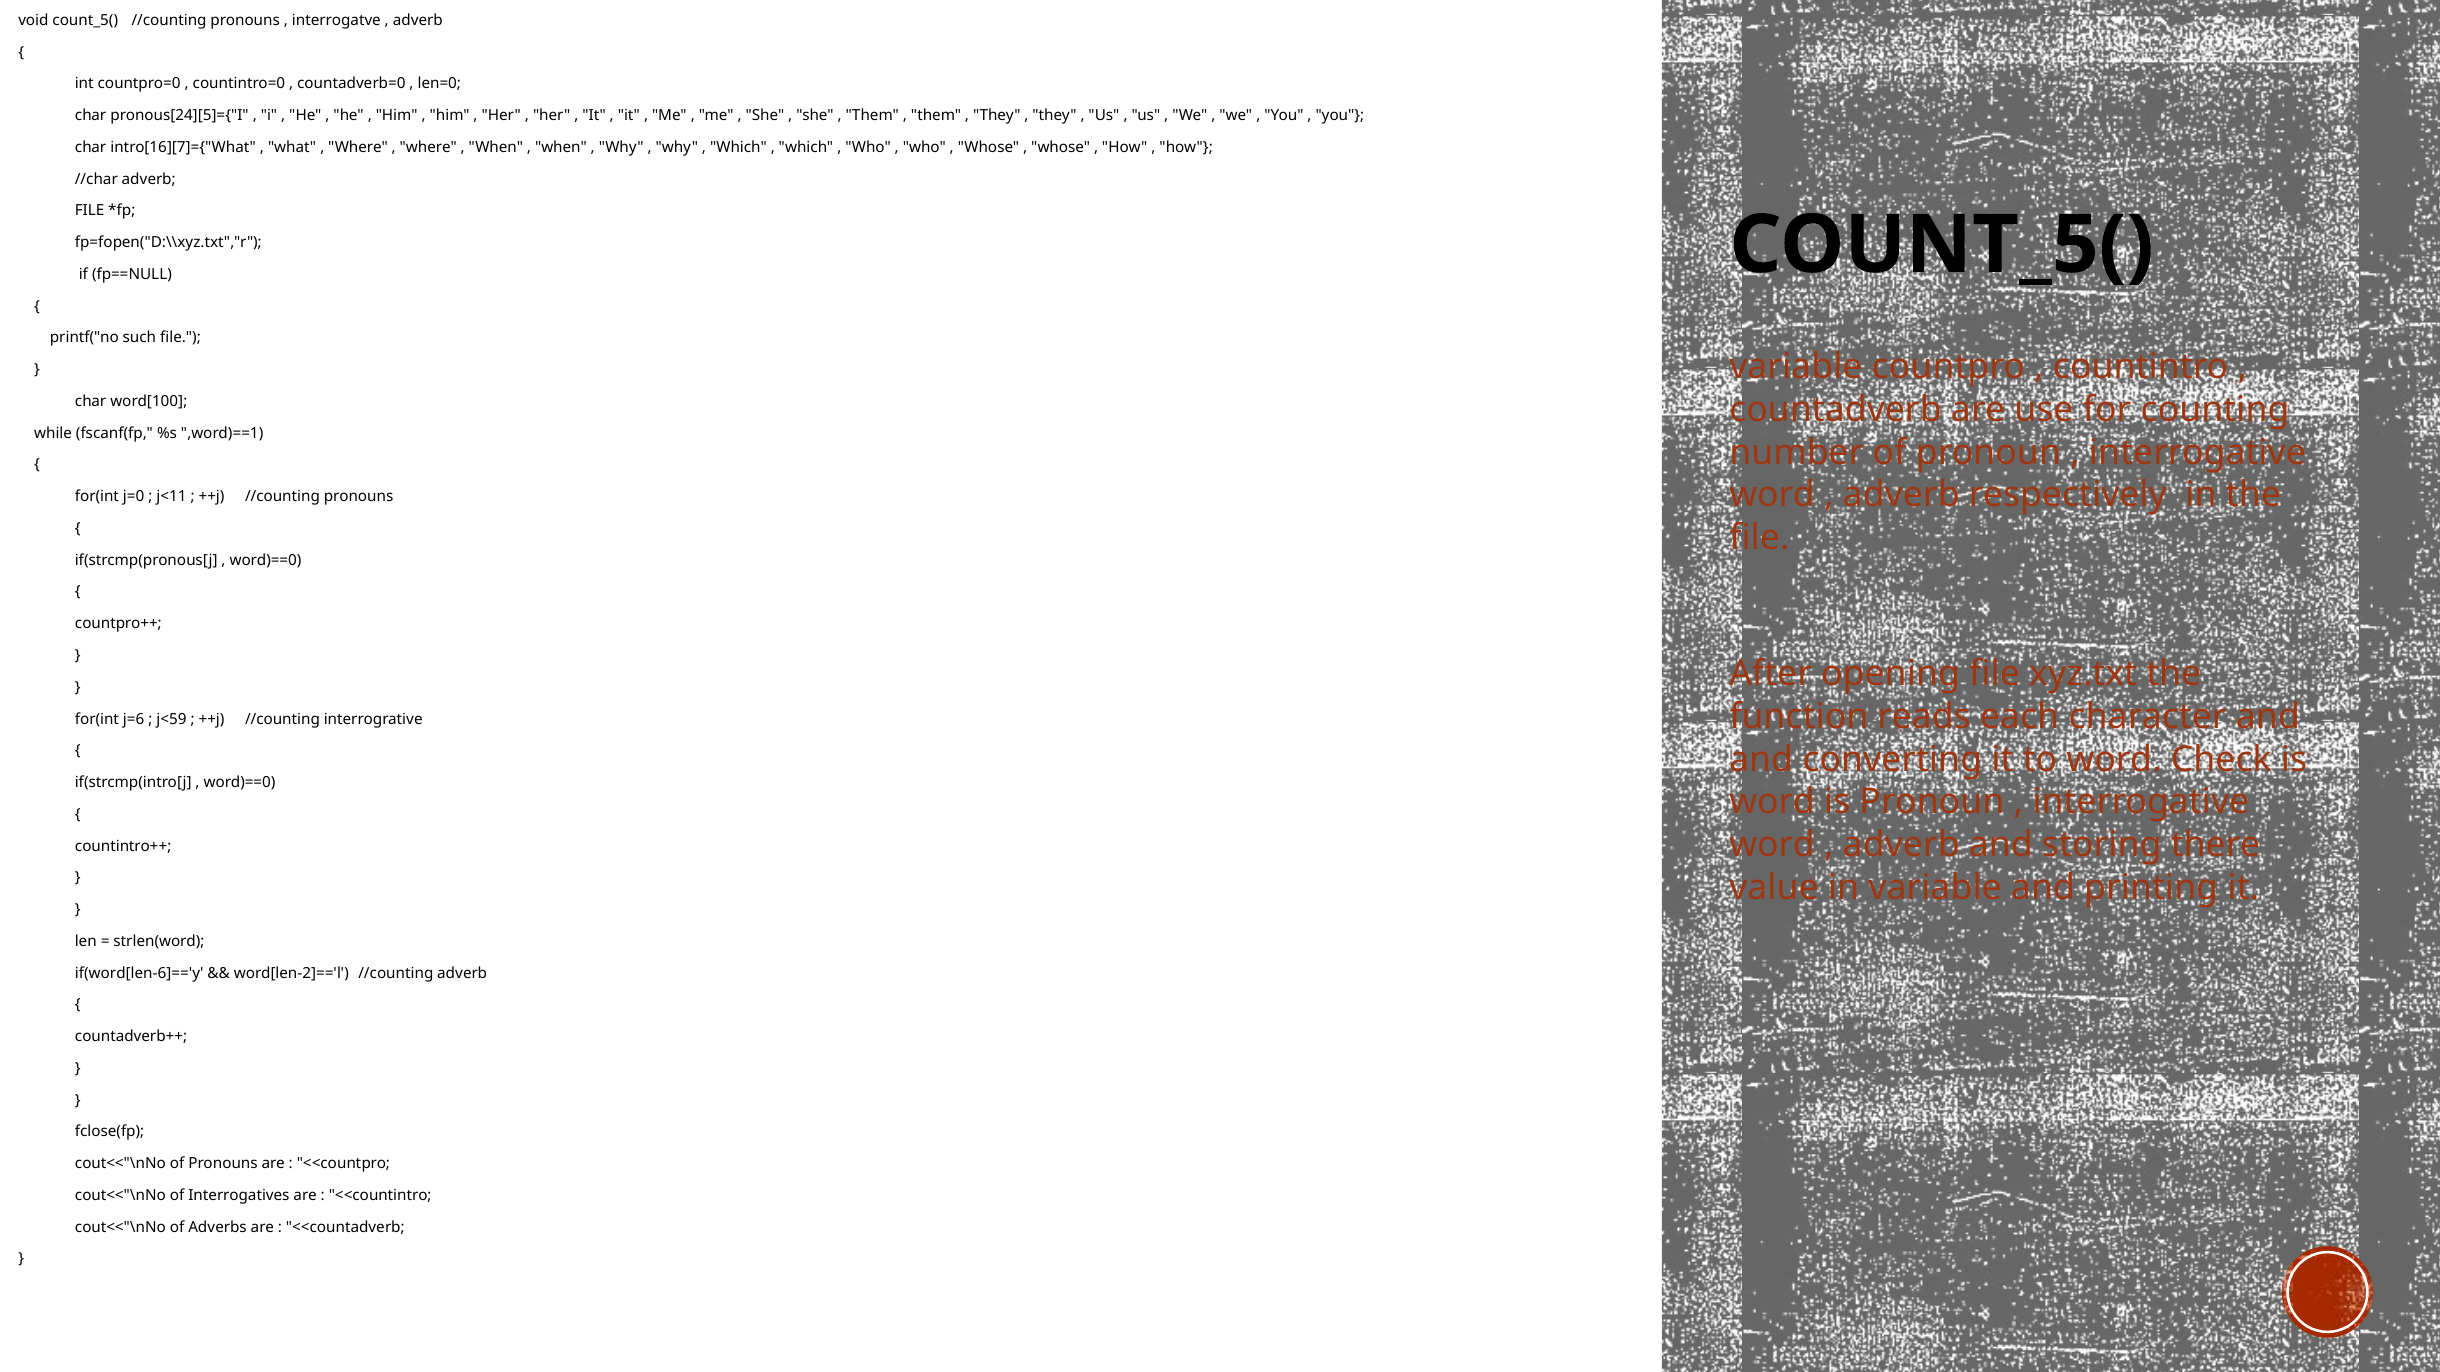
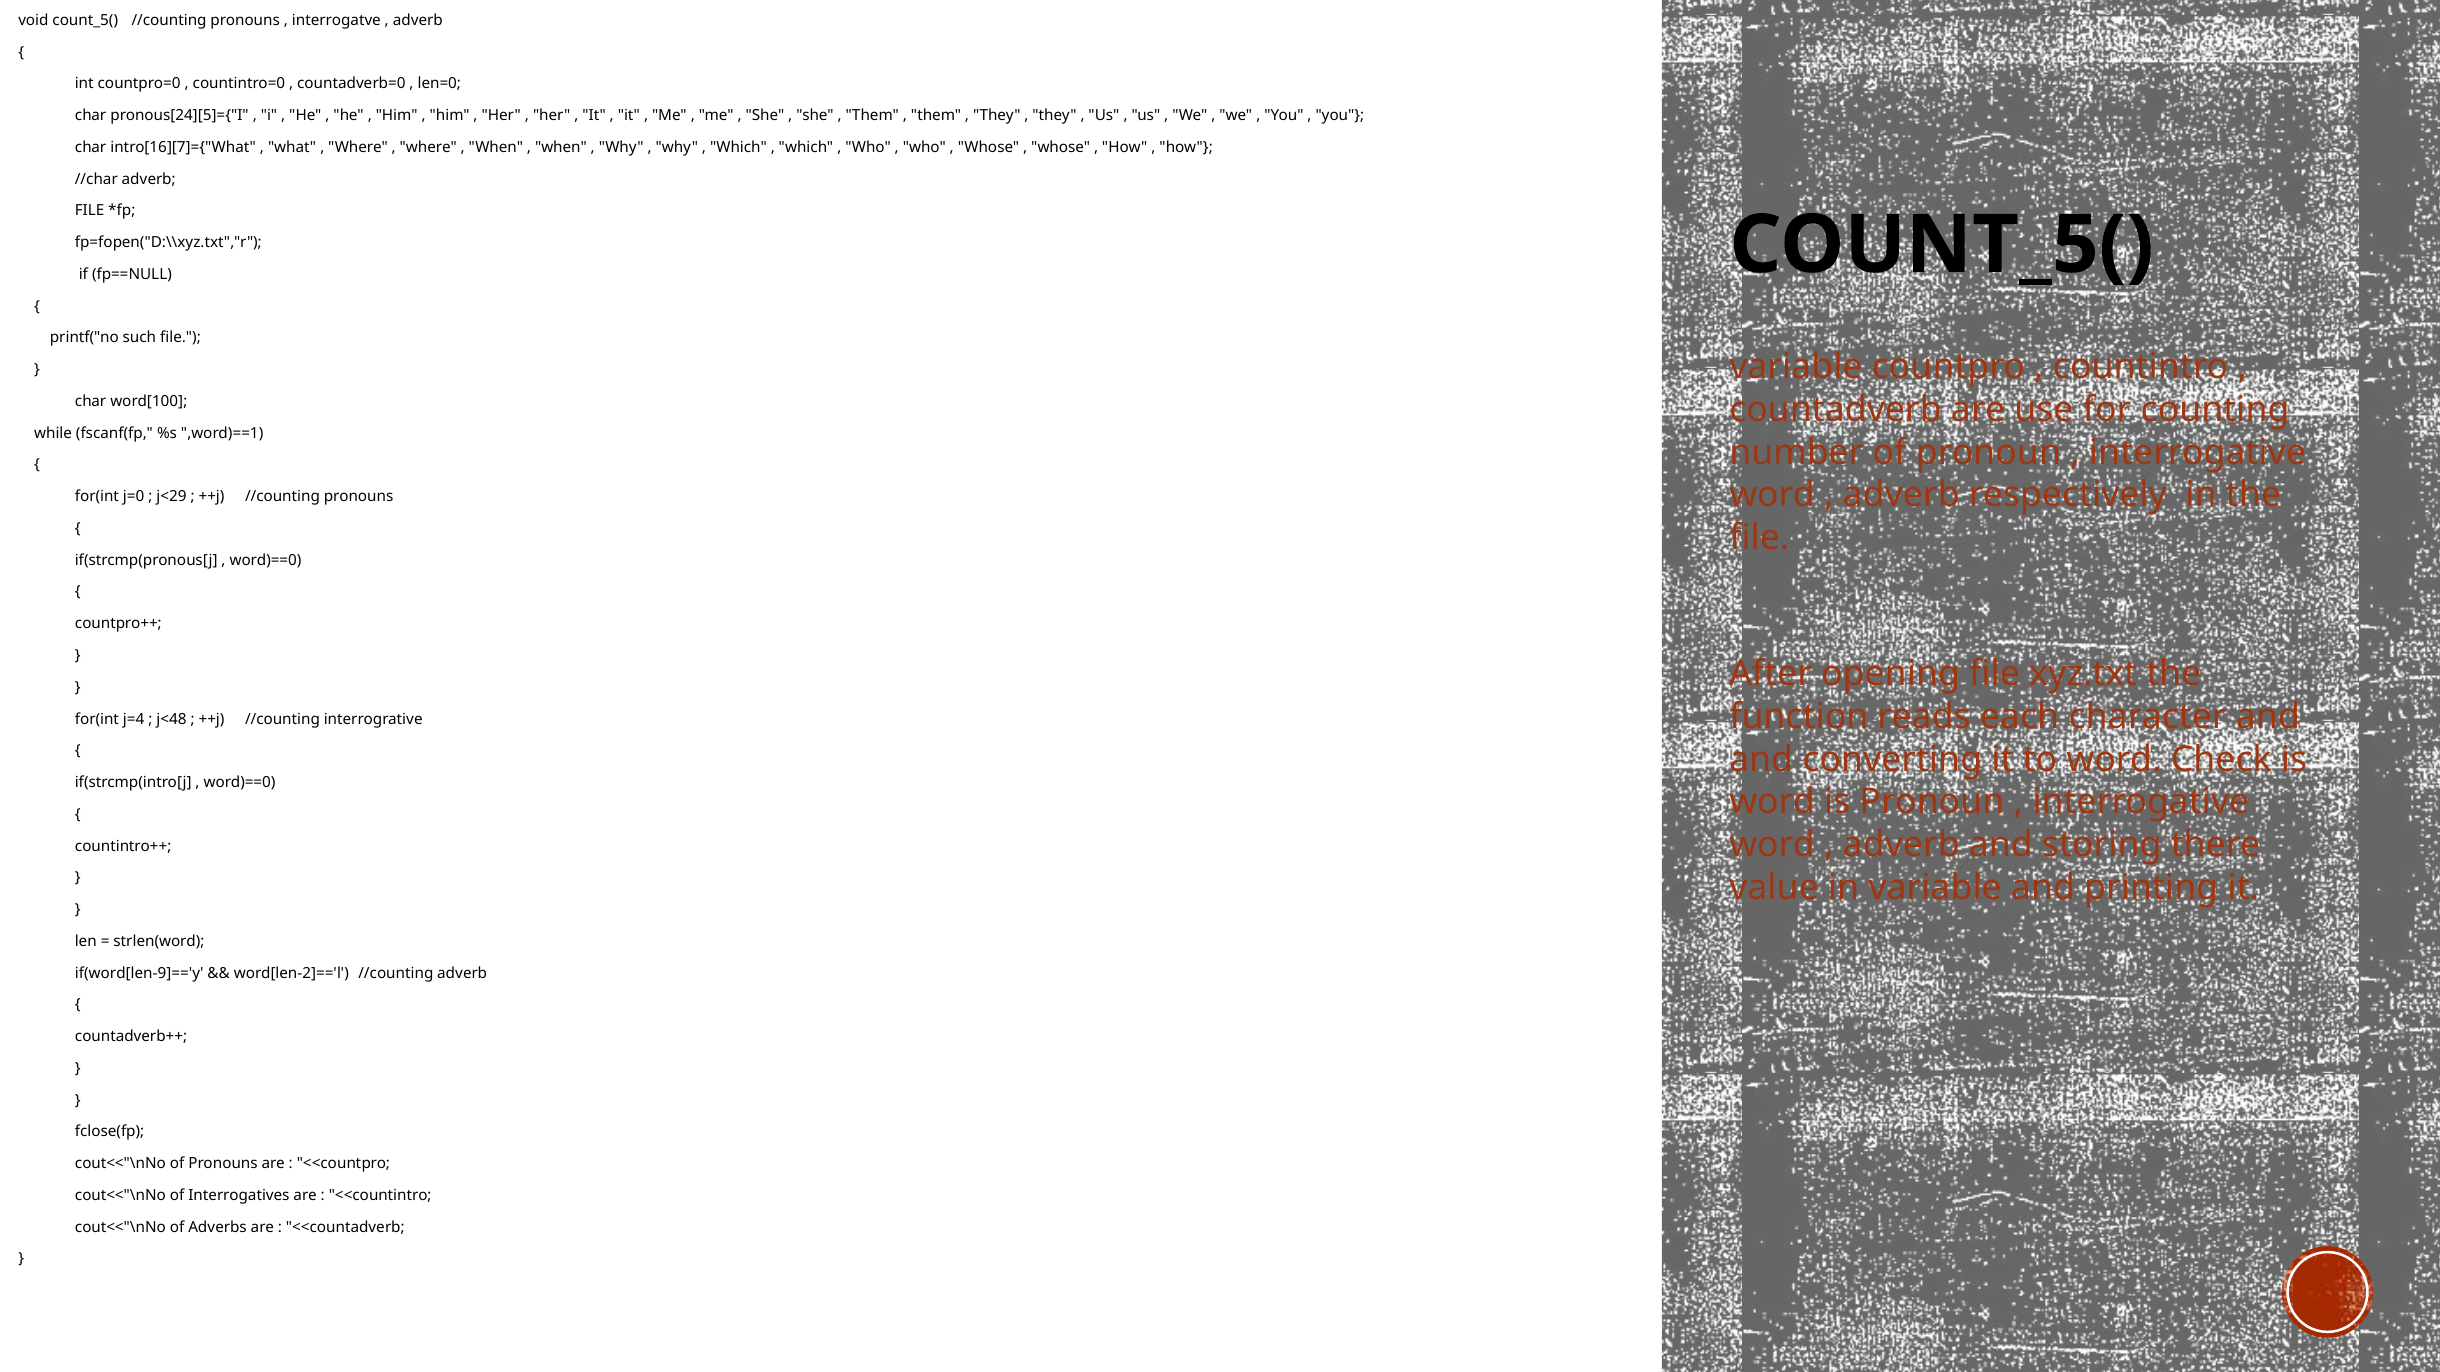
j<11: j<11 -> j<29
j=6: j=6 -> j=4
j<59: j<59 -> j<48
if(word[len-6]=='y: if(word[len-6]=='y -> if(word[len-9]=='y
